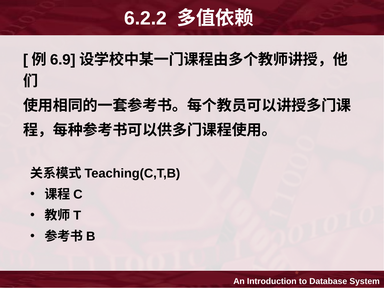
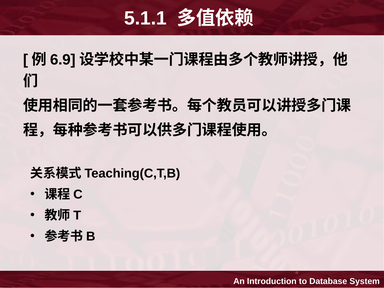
6.2.2: 6.2.2 -> 5.1.1
